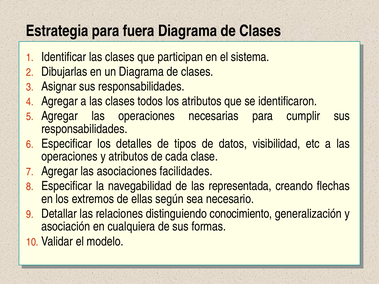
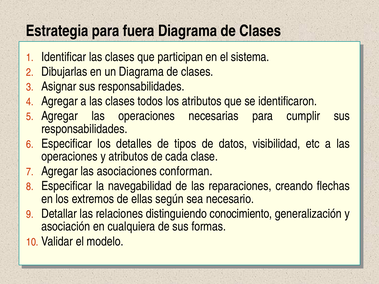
facilidades: facilidades -> conforman
representada: representada -> reparaciones
